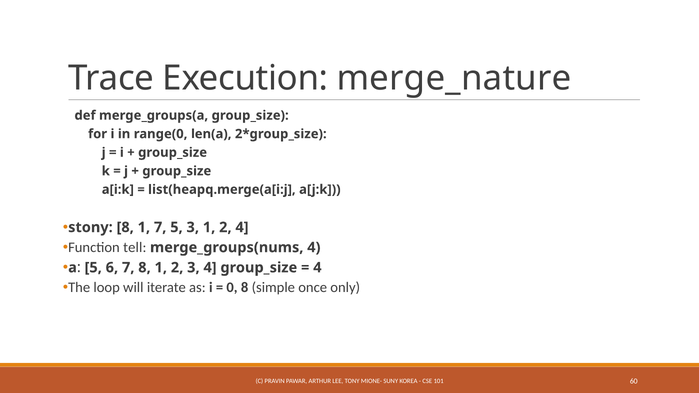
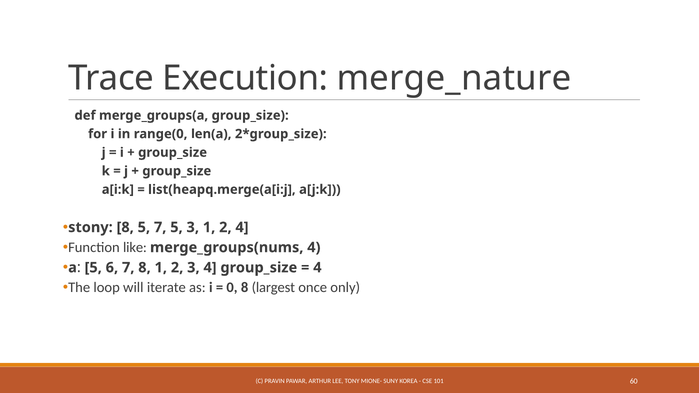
1 at (144, 227): 1 -> 5
tell: tell -> like
simple: simple -> largest
